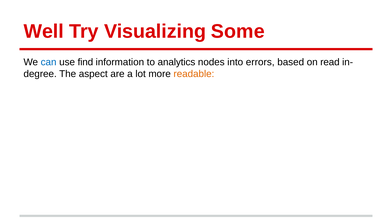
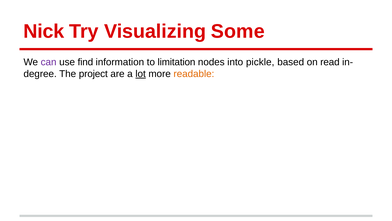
Well: Well -> Nick
can colour: blue -> purple
analytics: analytics -> limitation
errors: errors -> pickle
aspect: aspect -> project
lot underline: none -> present
